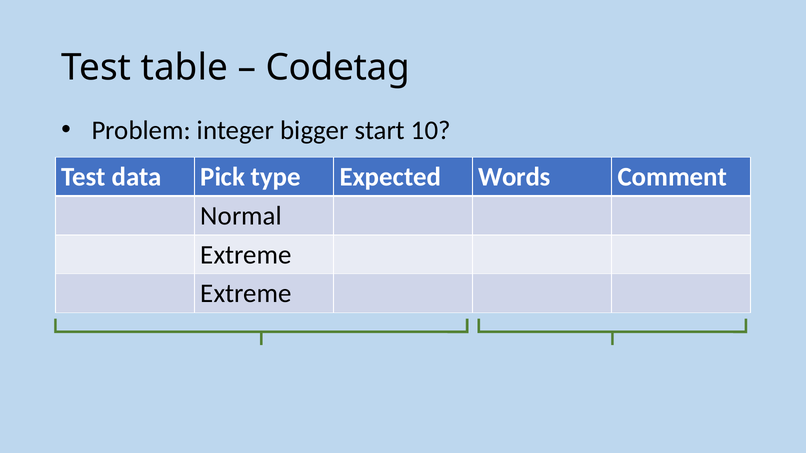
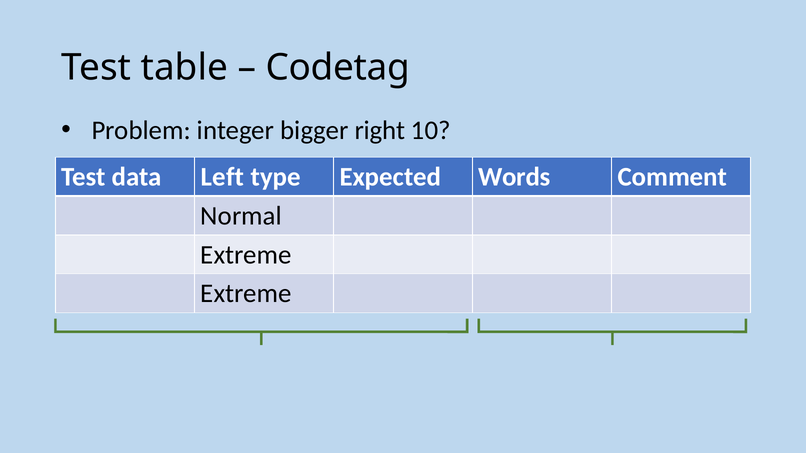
start: start -> right
Pick: Pick -> Left
